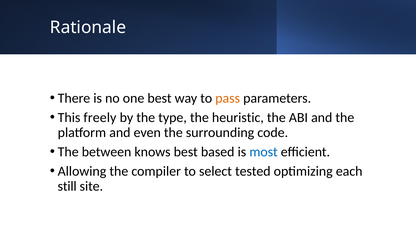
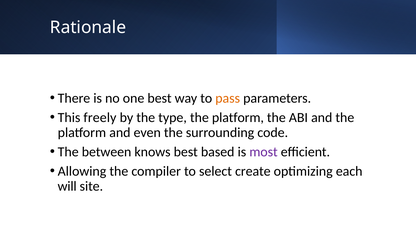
type the heuristic: heuristic -> platform
most colour: blue -> purple
tested: tested -> create
still: still -> will
